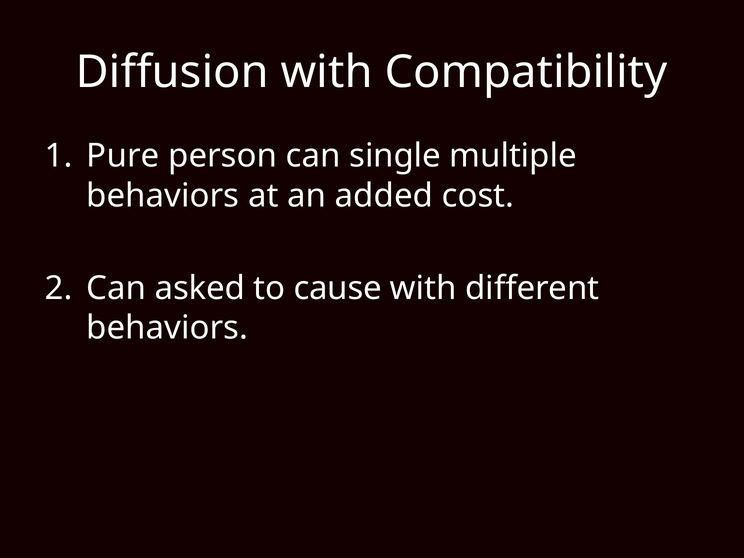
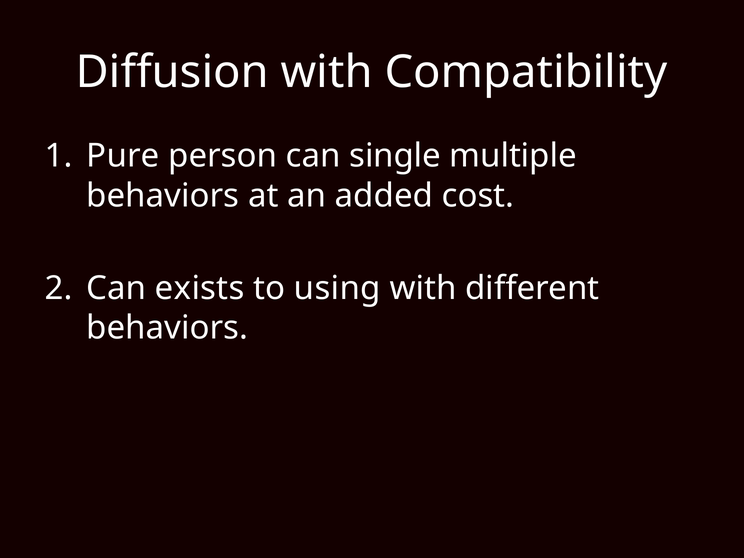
asked: asked -> exists
cause: cause -> using
